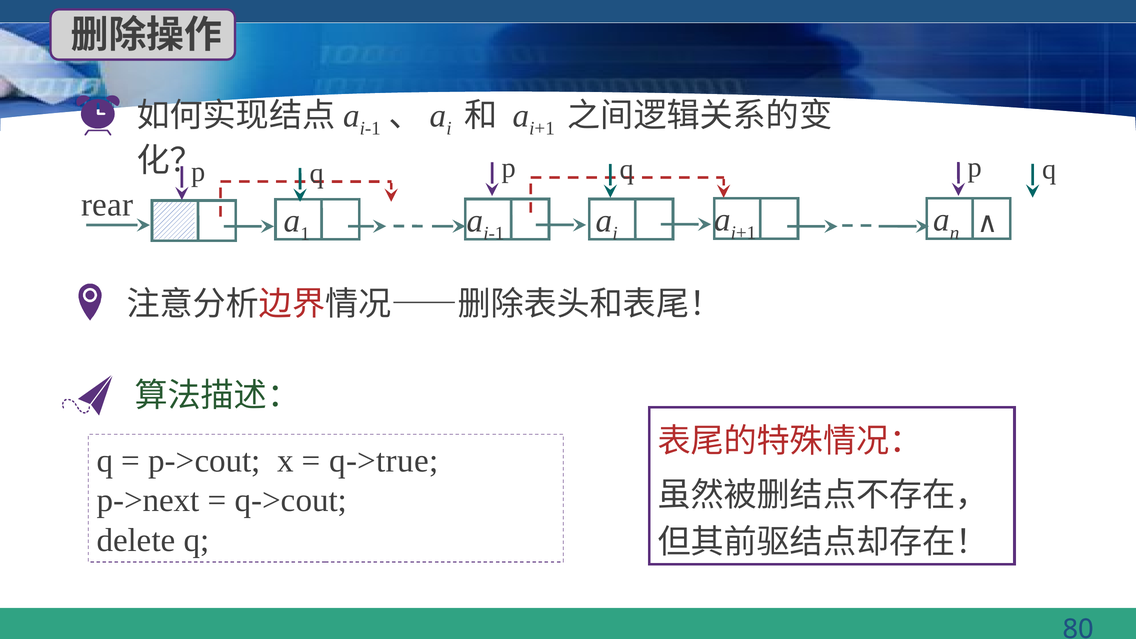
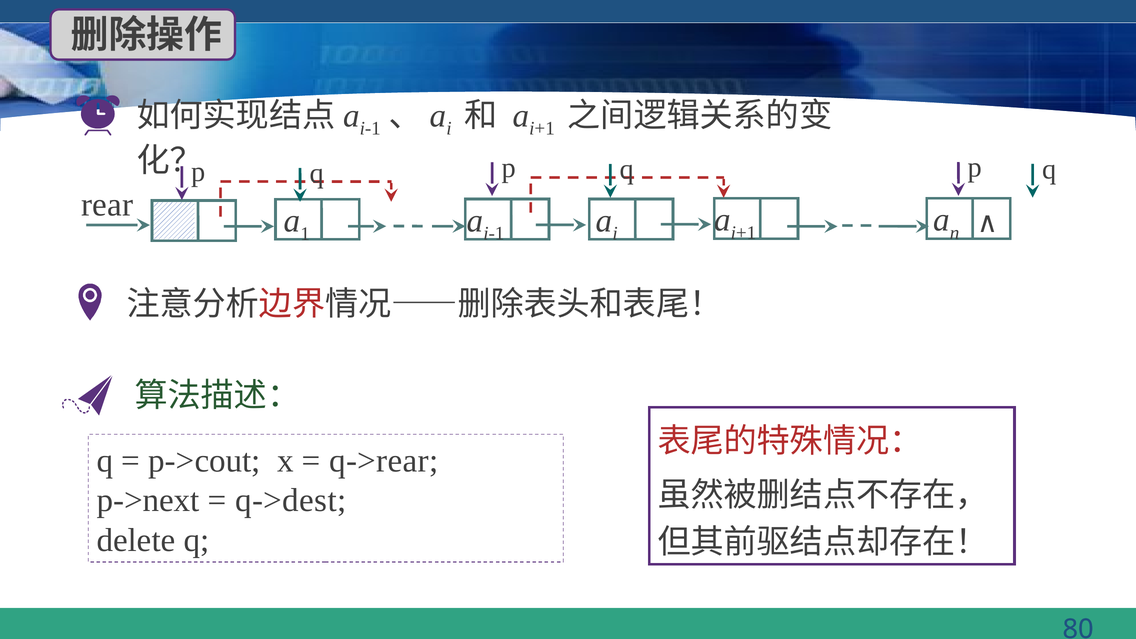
q->true: q->true -> q->rear
q->cout: q->cout -> q->dest
